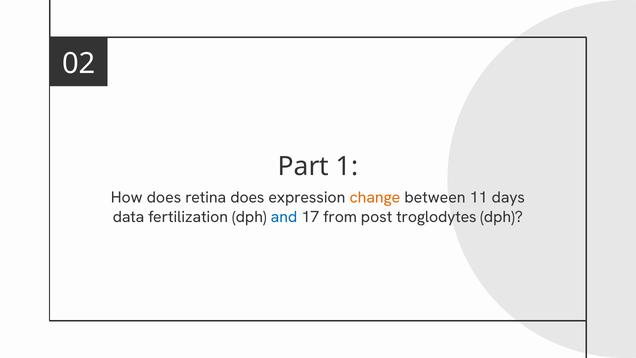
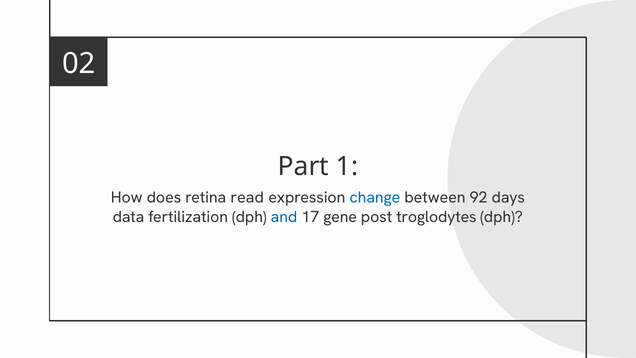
retina does: does -> read
change colour: orange -> blue
11: 11 -> 92
from: from -> gene
